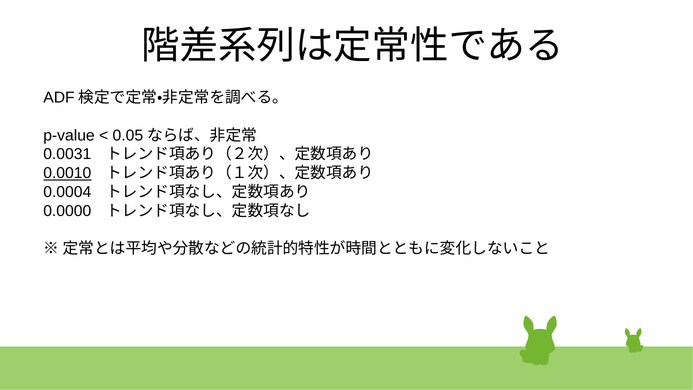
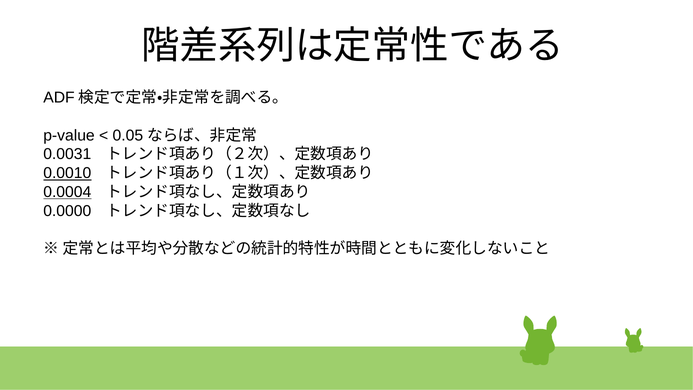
0.0004 underline: none -> present
